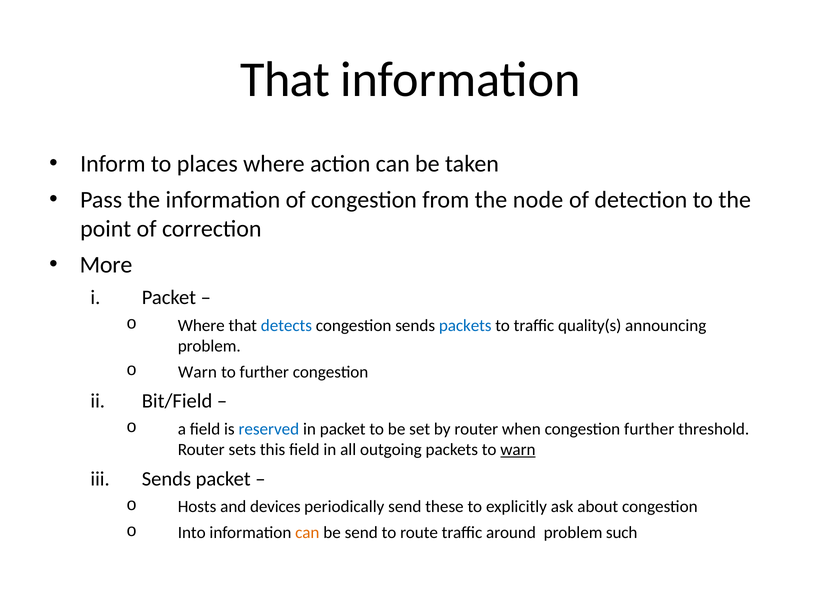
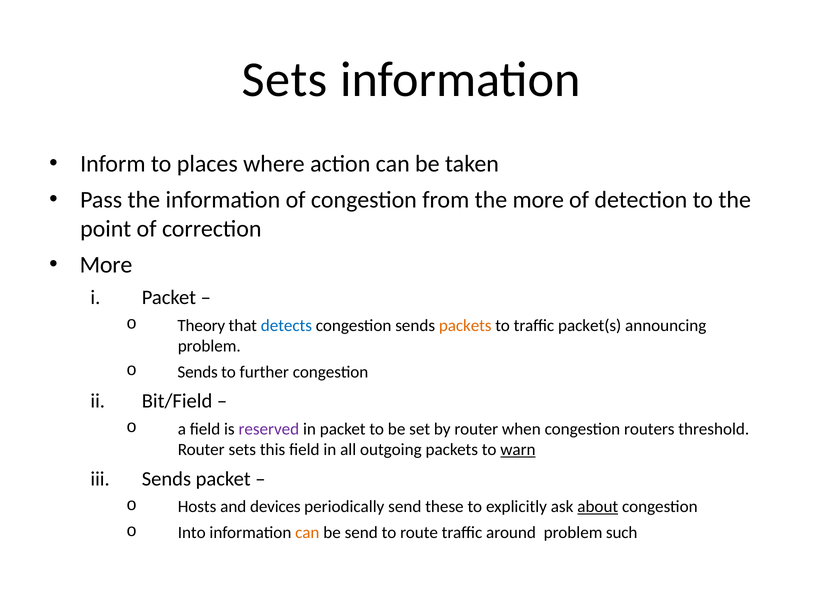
That at (285, 80): That -> Sets
the node: node -> more
Where at (201, 326): Where -> Theory
packets at (465, 326) colour: blue -> orange
quality(s: quality(s -> packet(s
Warn at (197, 372): Warn -> Sends
reserved colour: blue -> purple
congestion further: further -> routers
about underline: none -> present
